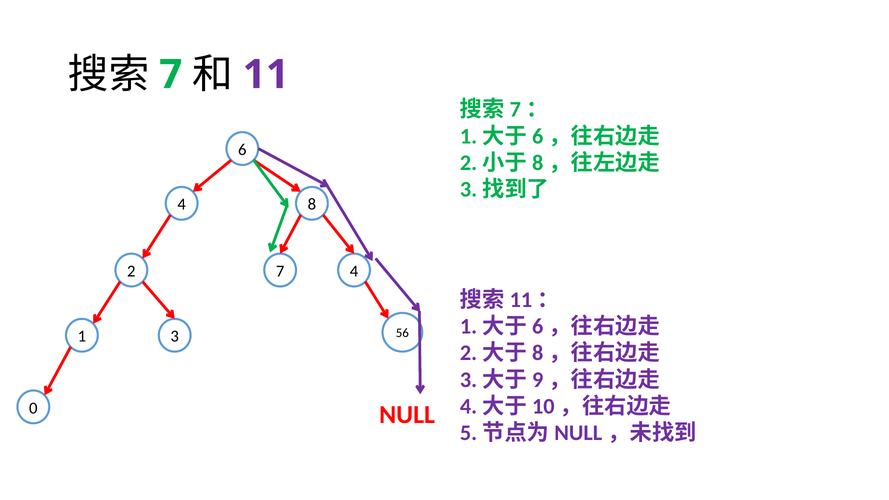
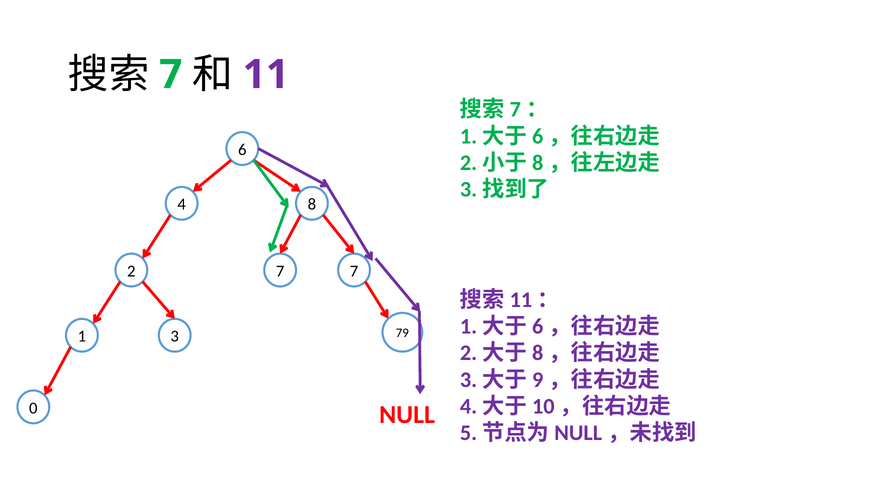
7 4: 4 -> 7
56: 56 -> 79
